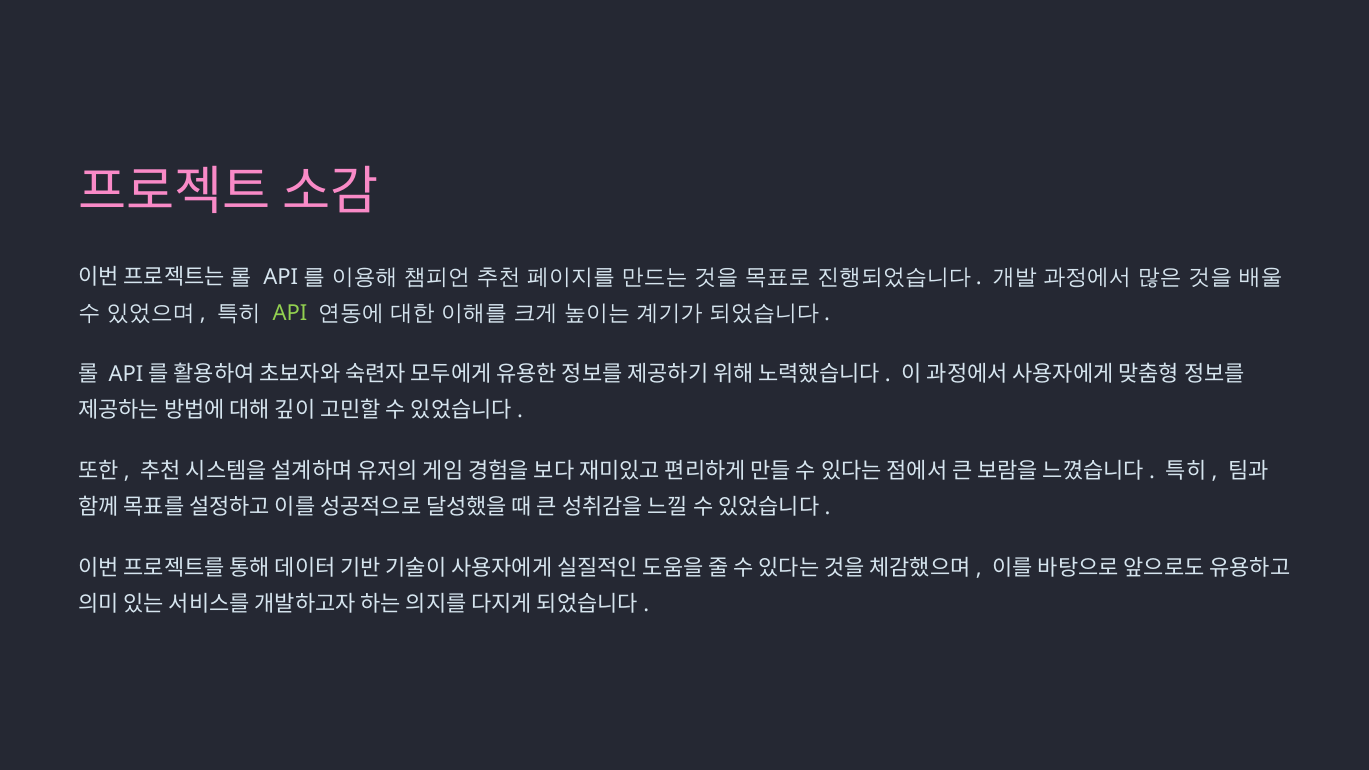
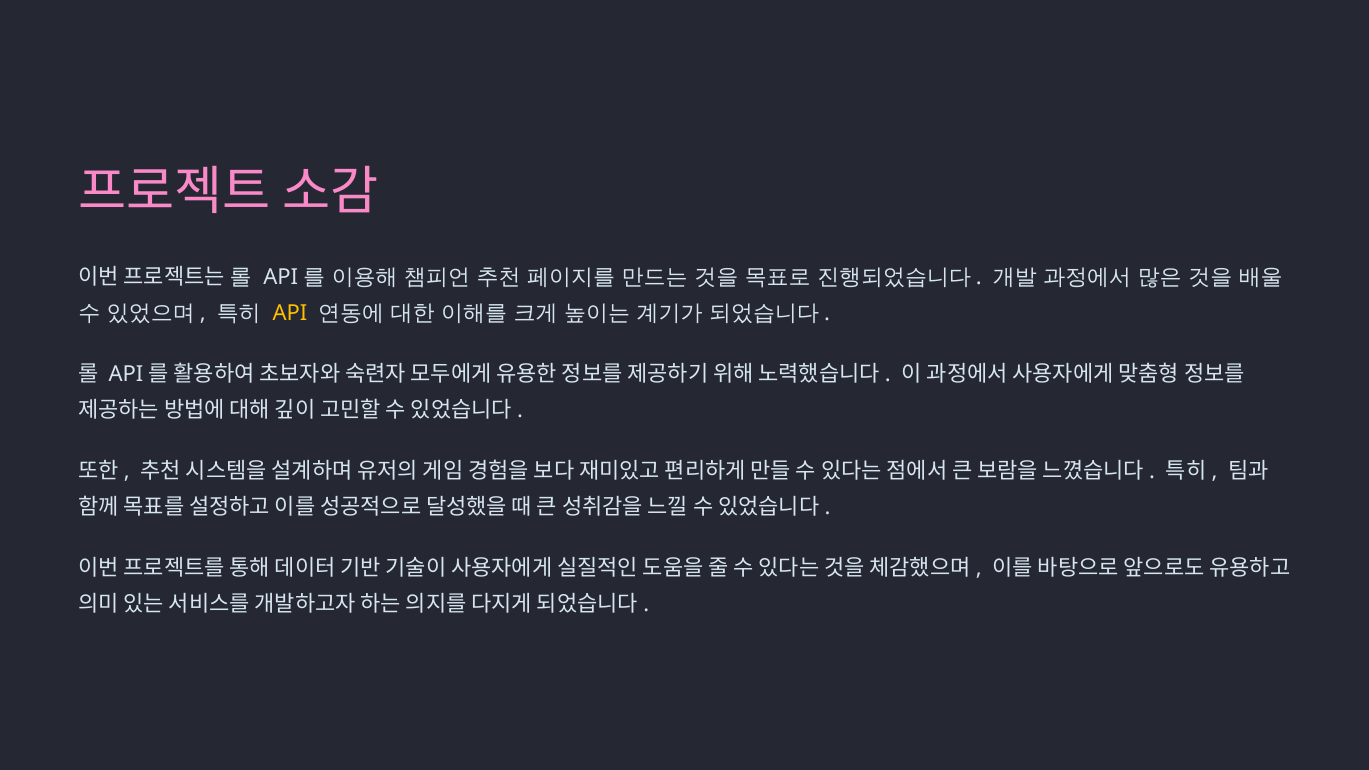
API colour: light green -> yellow
